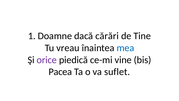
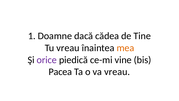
cărări: cărări -> cădea
mea colour: blue -> orange
va suflet: suflet -> vreau
